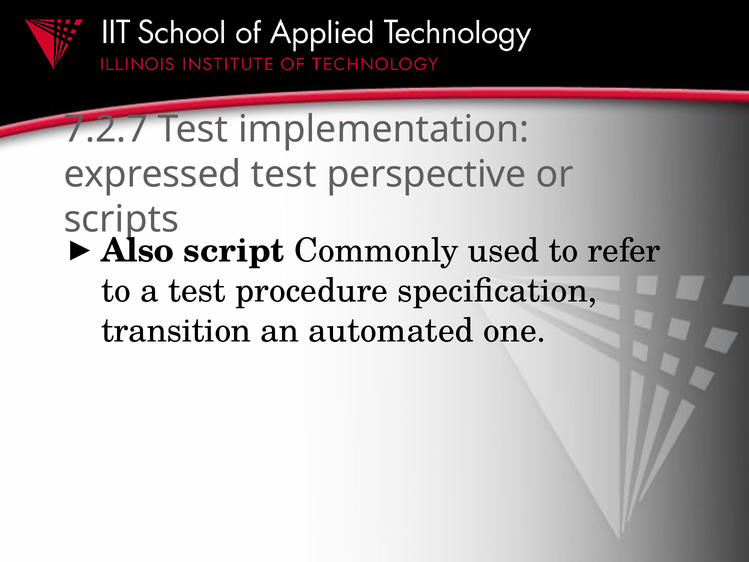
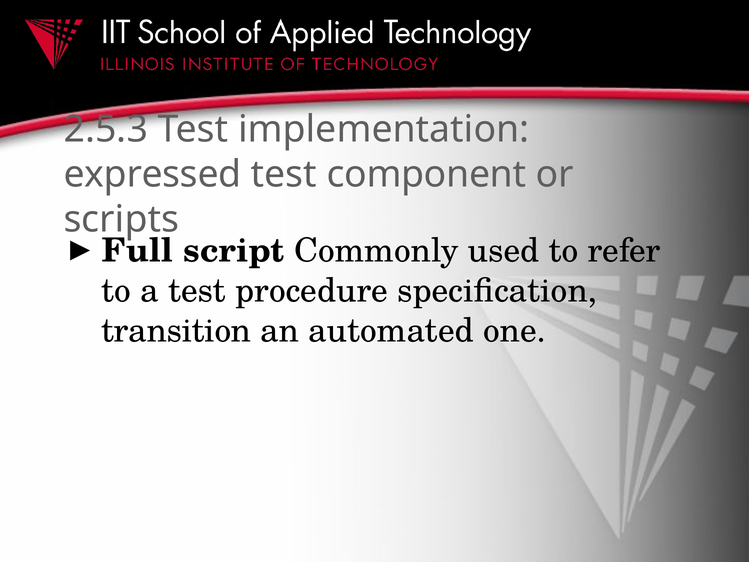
7.2.7: 7.2.7 -> 2.5.3
perspective: perspective -> component
Also: Also -> Full
